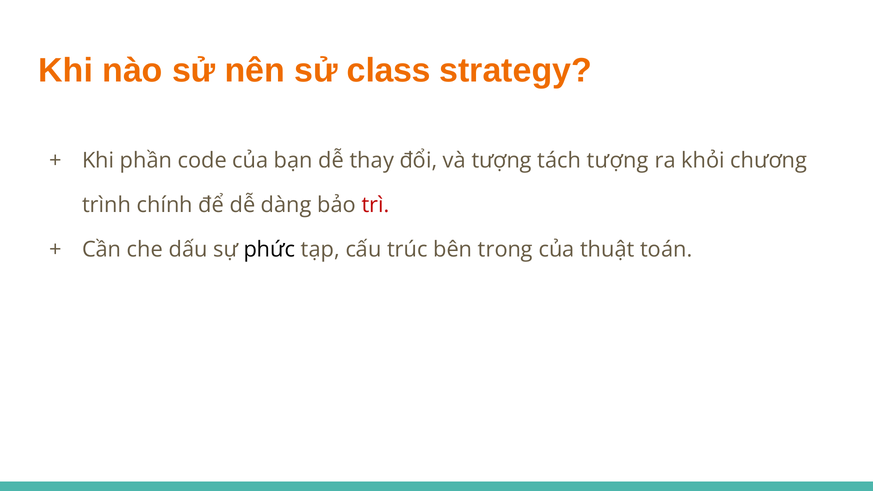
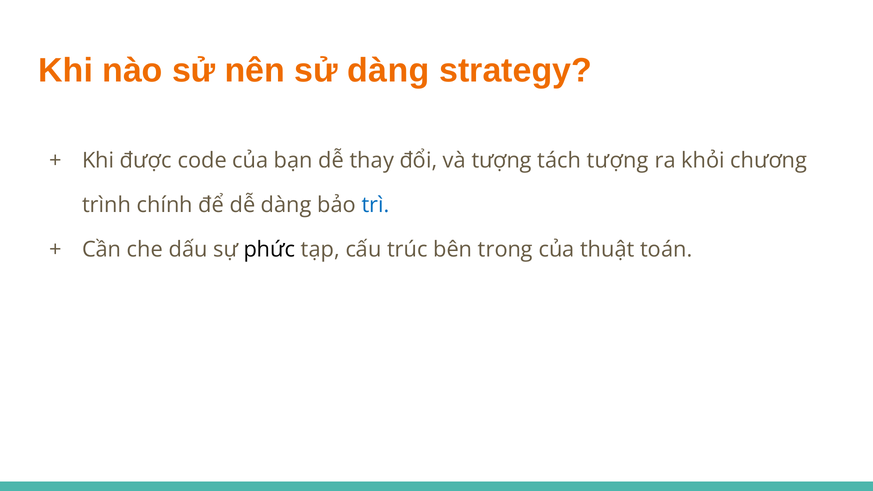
sử class: class -> dàng
phần: phần -> được
trì colour: red -> blue
